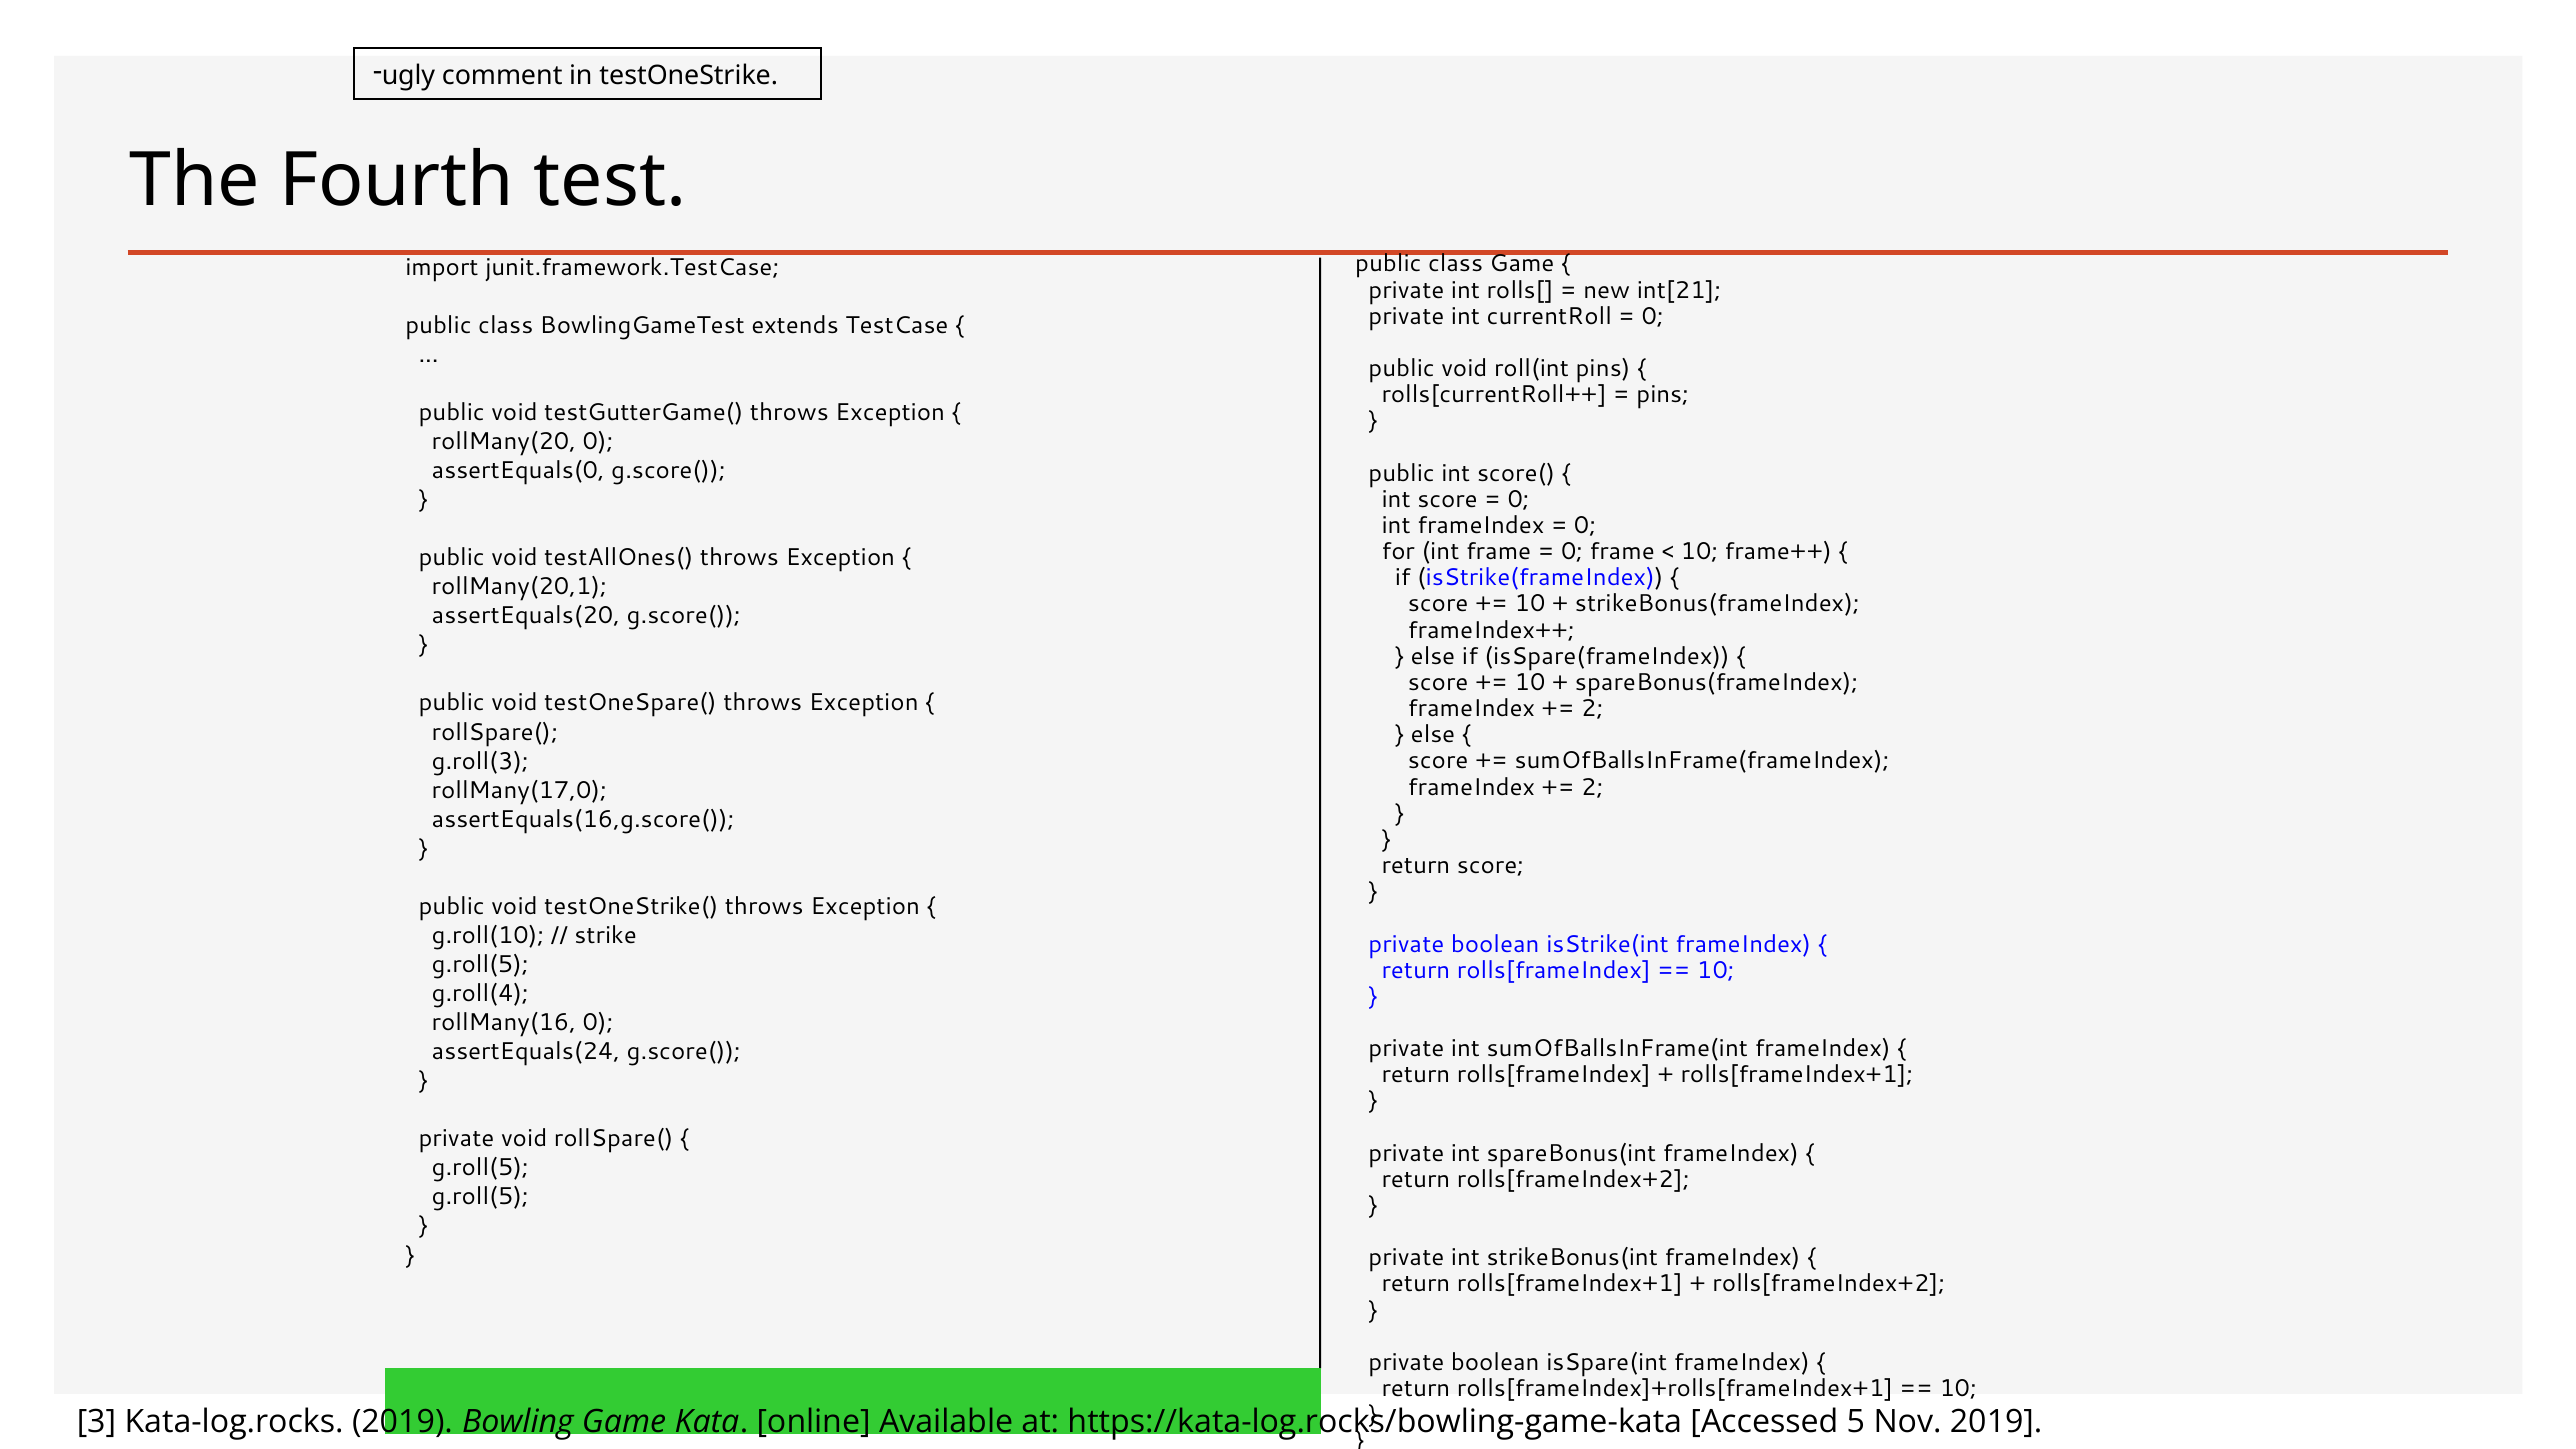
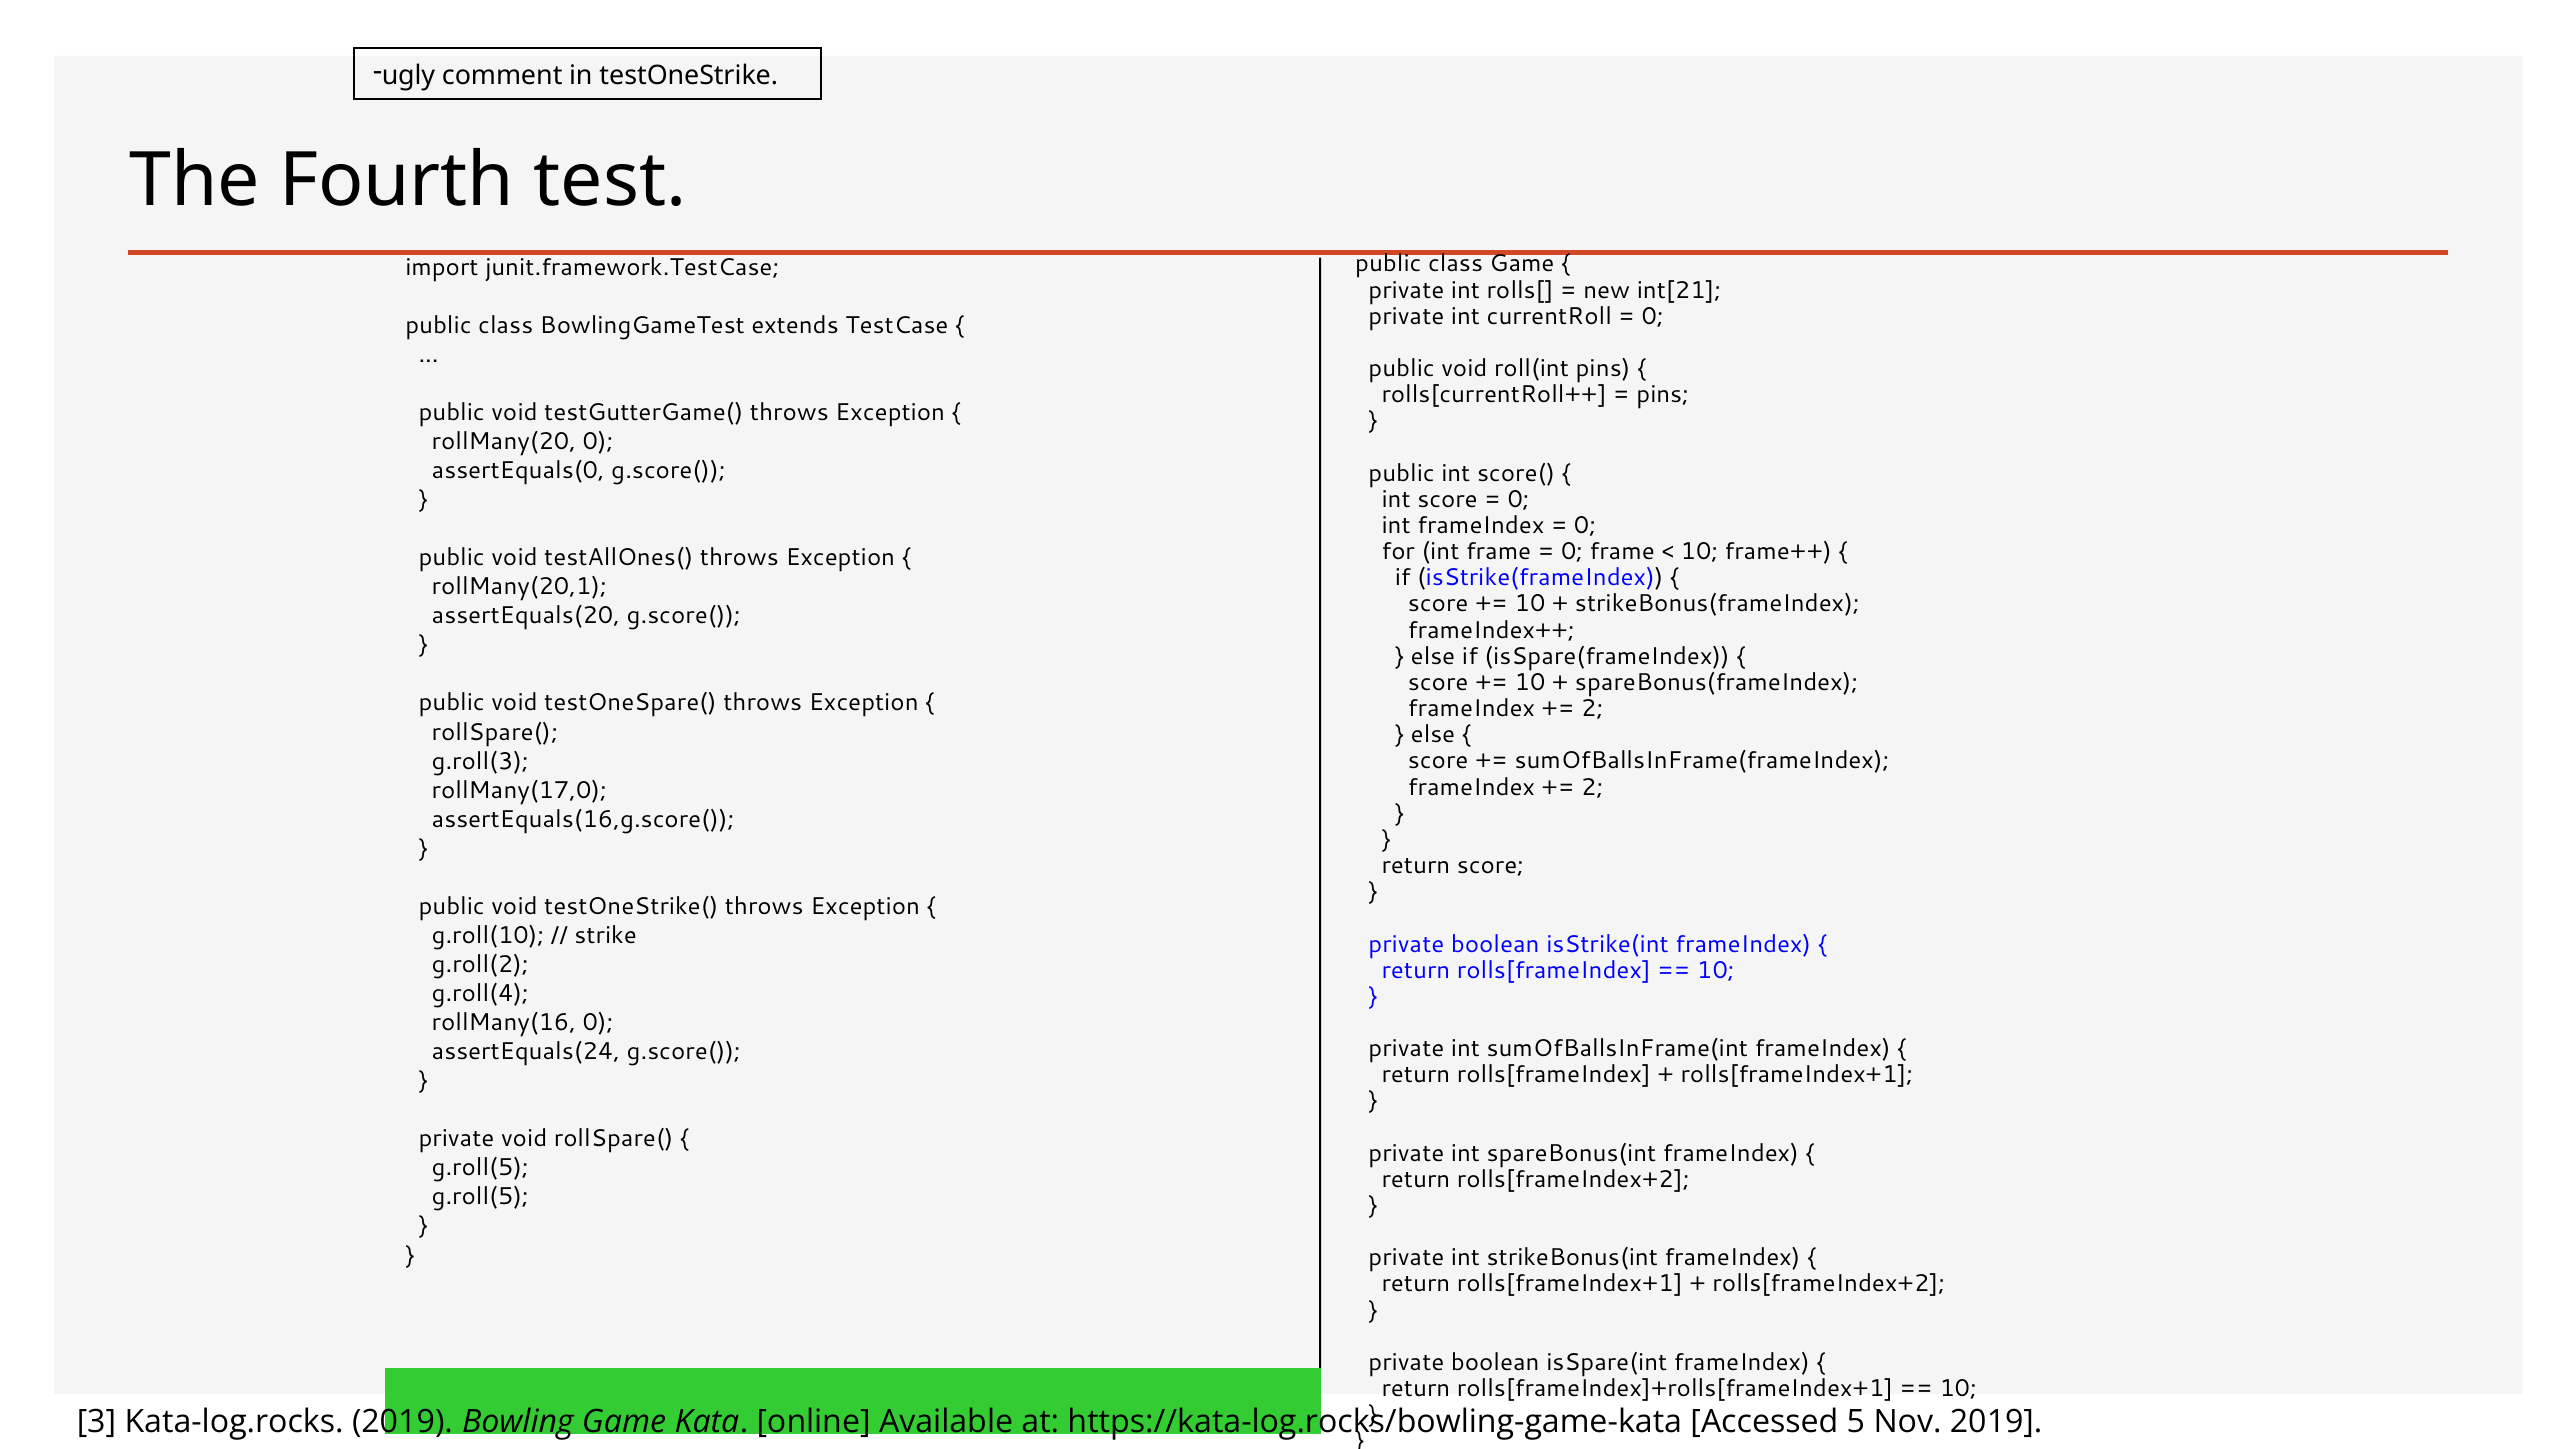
g.roll(5 at (480, 964): g.roll(5 -> g.roll(2
